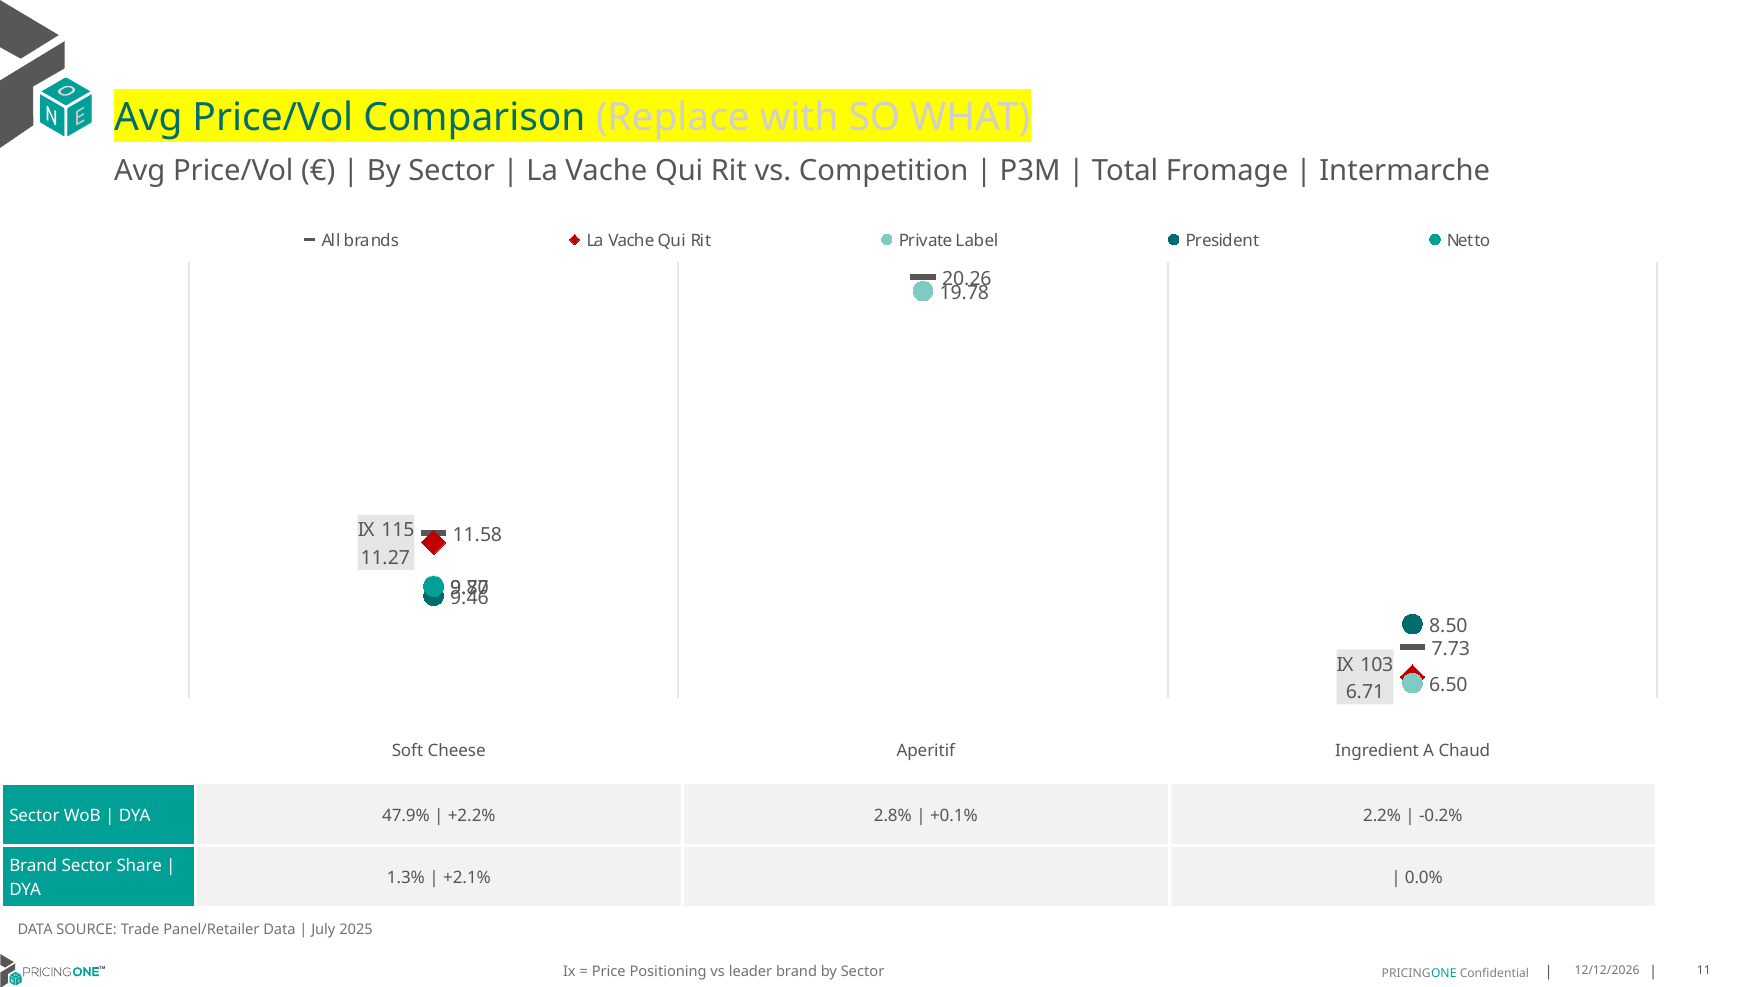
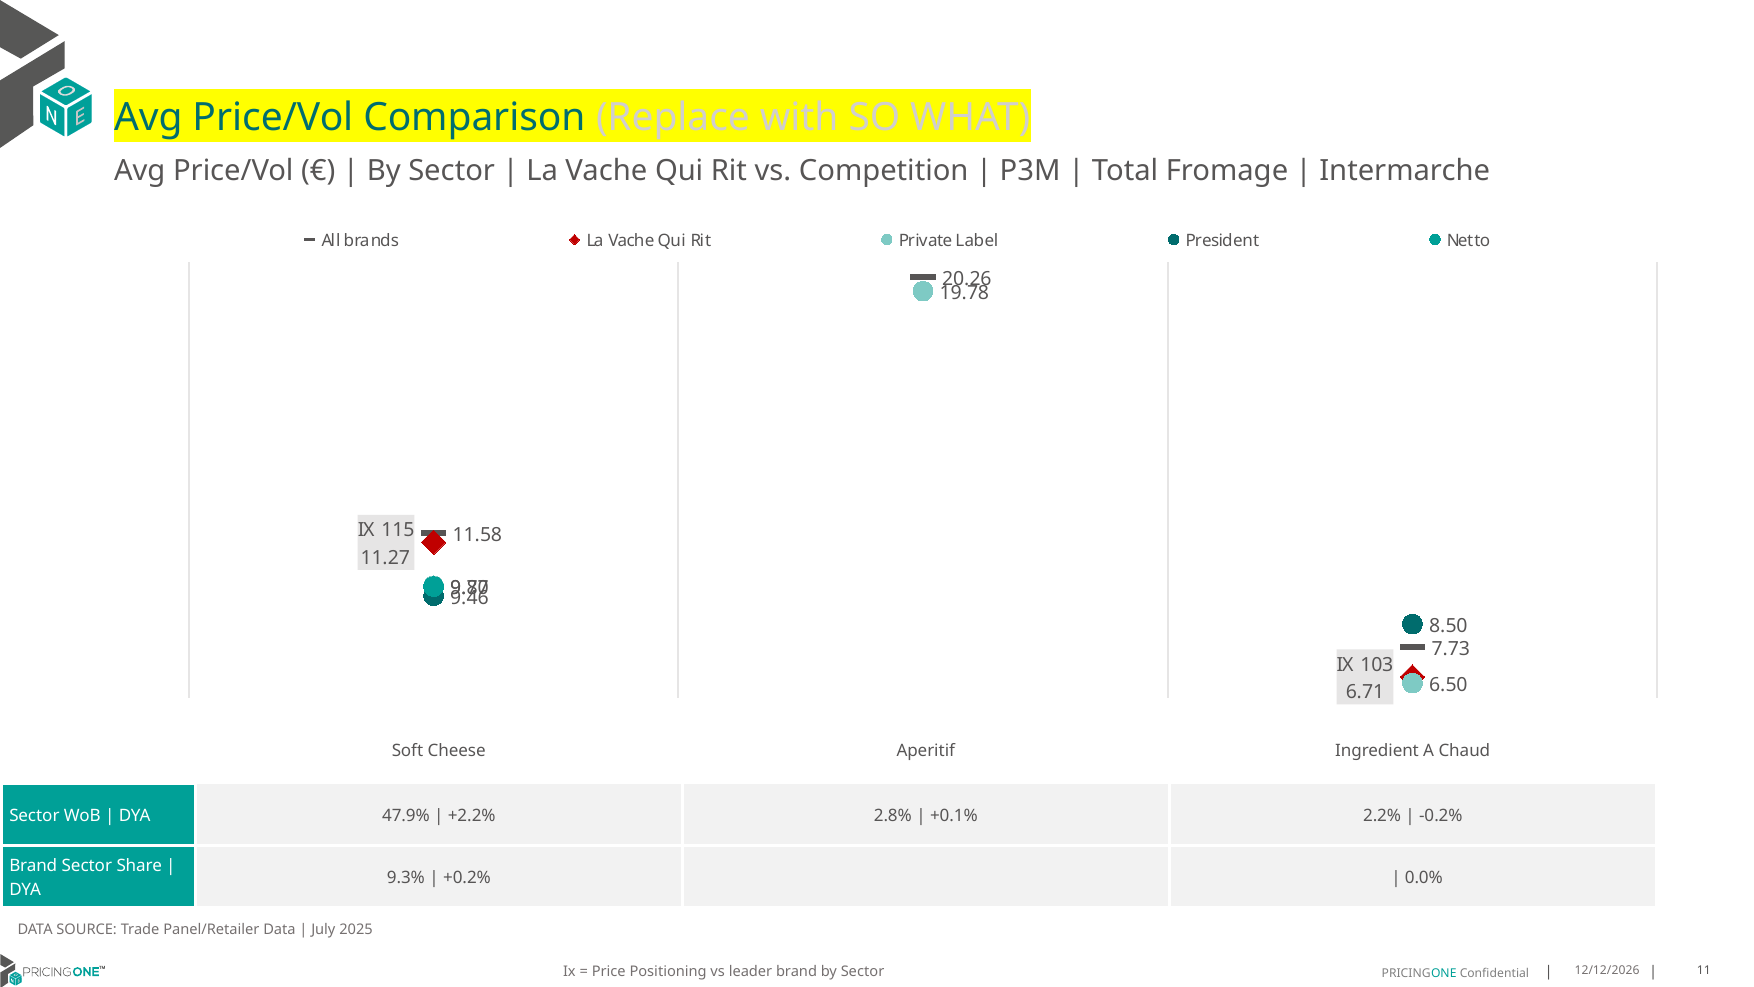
1.3%: 1.3% -> 9.3%
+2.1%: +2.1% -> +0.2%
